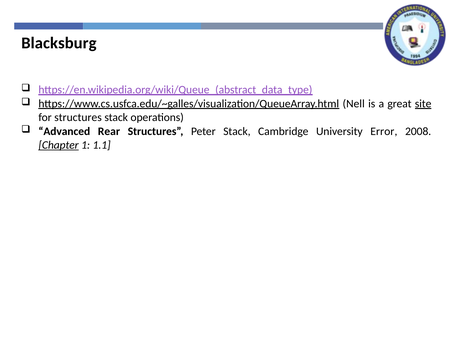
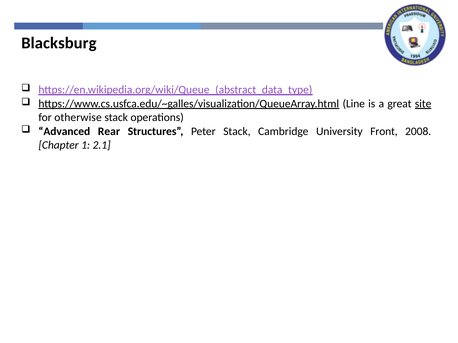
Nell: Nell -> Line
for structures: structures -> otherwise
Error: Error -> Front
Chapter underline: present -> none
1.1: 1.1 -> 2.1
